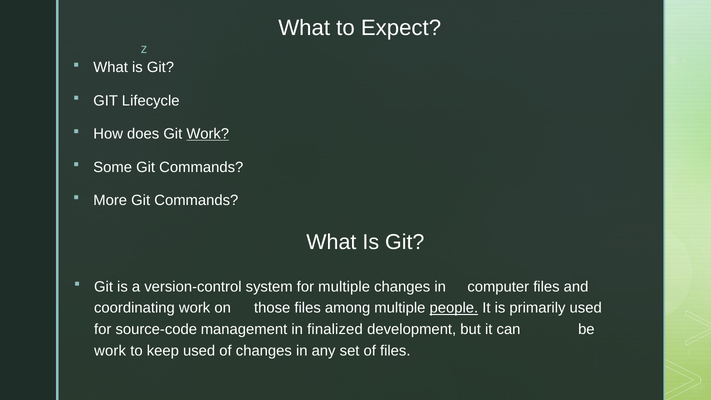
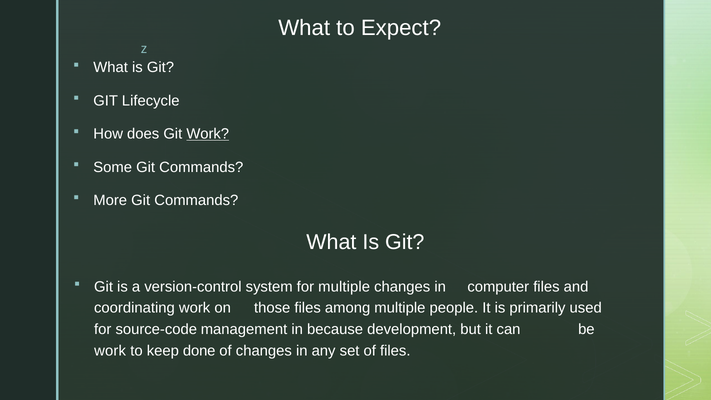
people underline: present -> none
finalized: finalized -> because
keep used: used -> done
